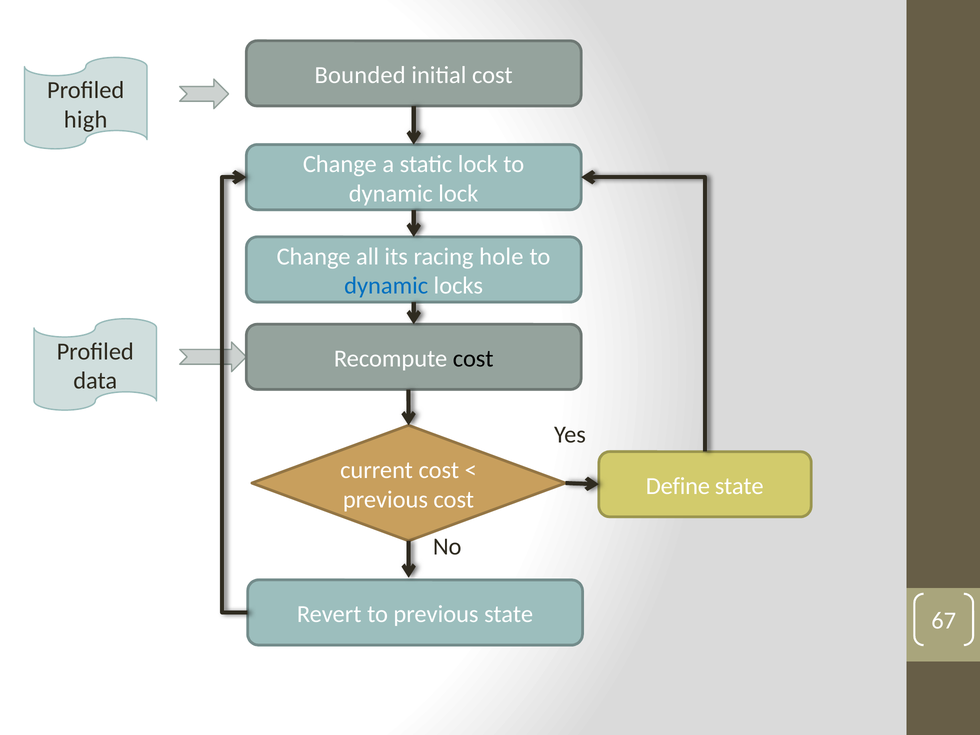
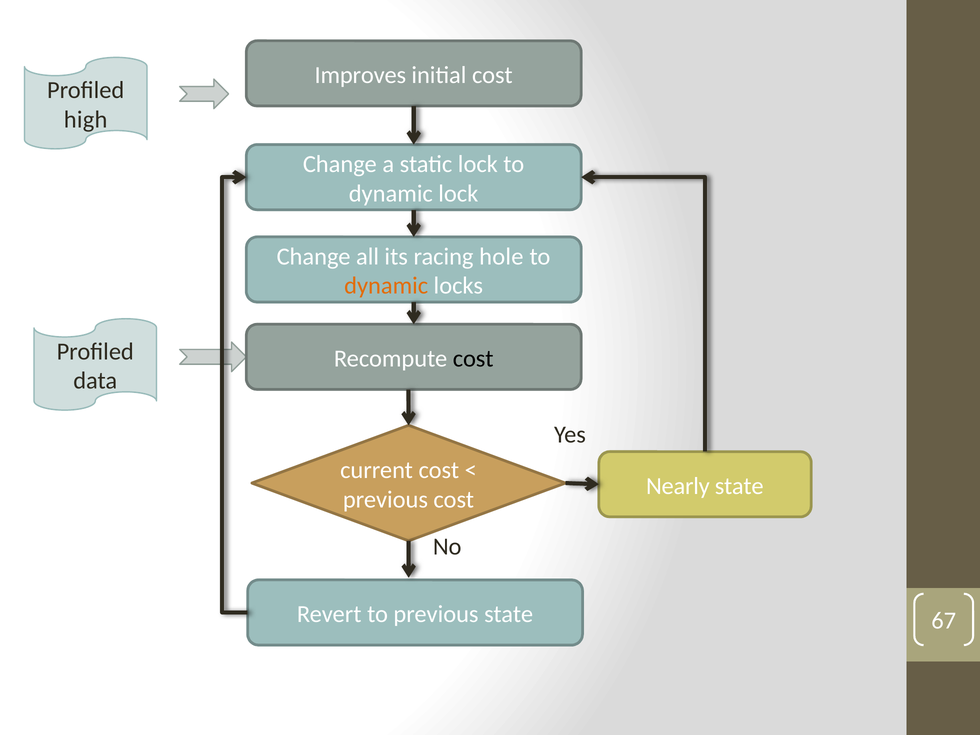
Bounded: Bounded -> Improves
dynamic at (386, 286) colour: blue -> orange
Define: Define -> Nearly
